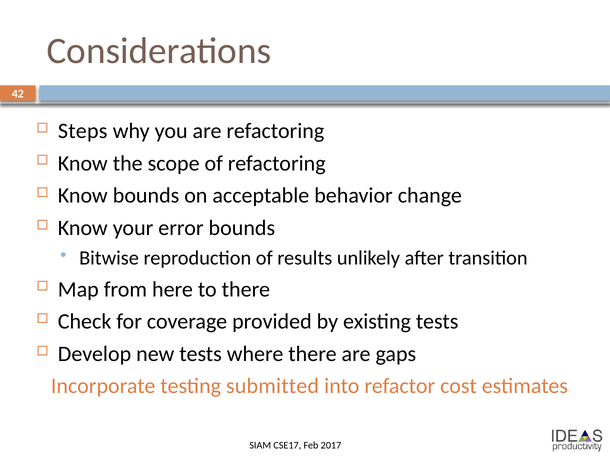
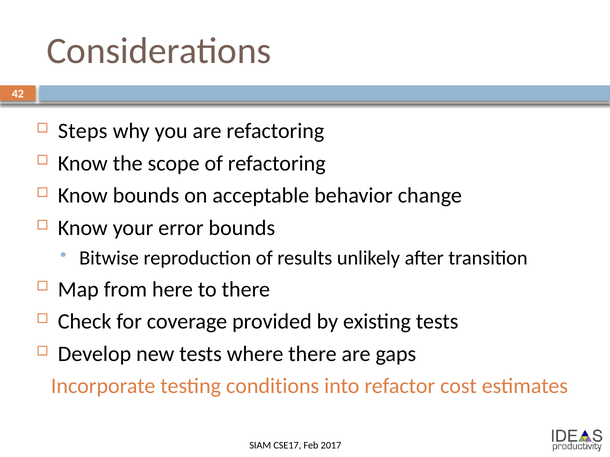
submitted: submitted -> conditions
